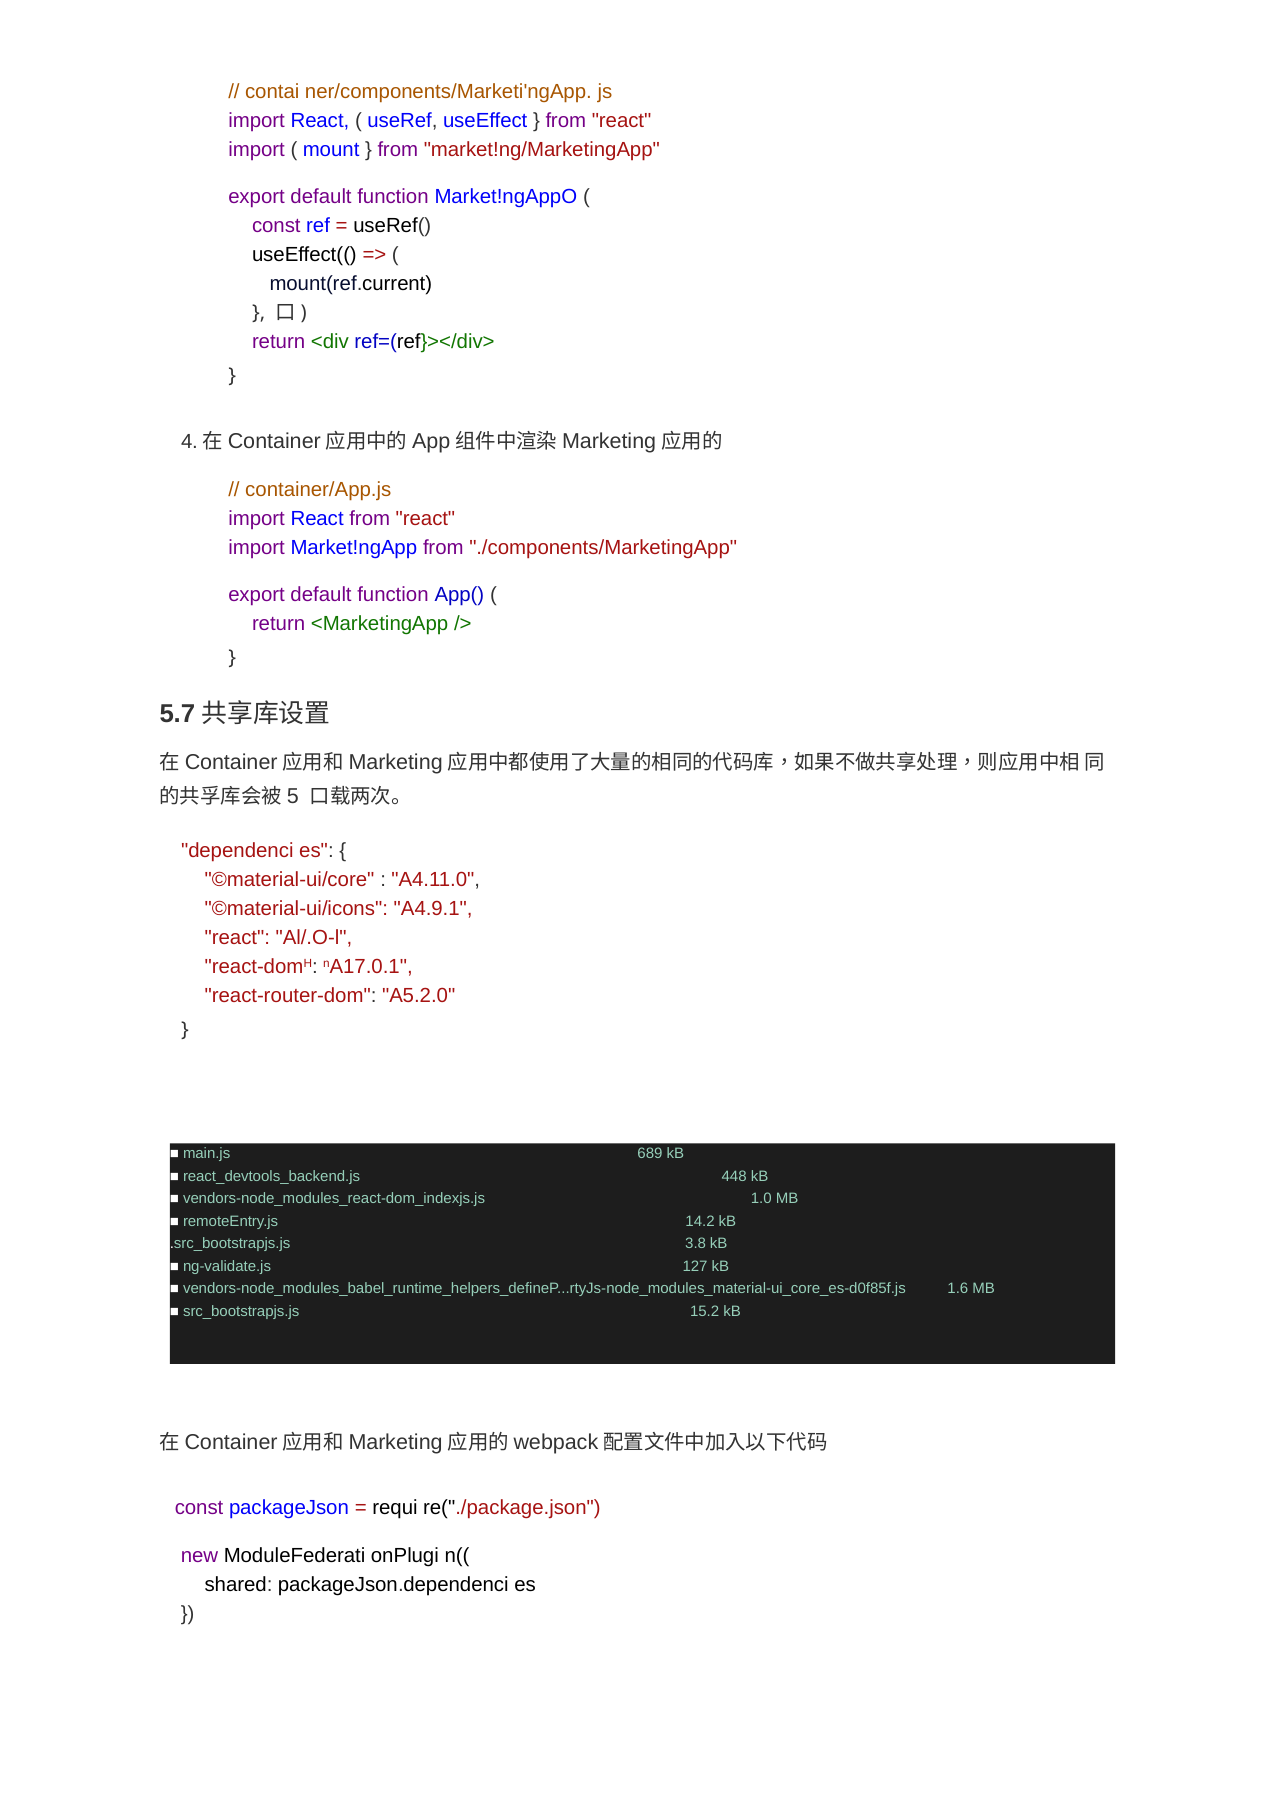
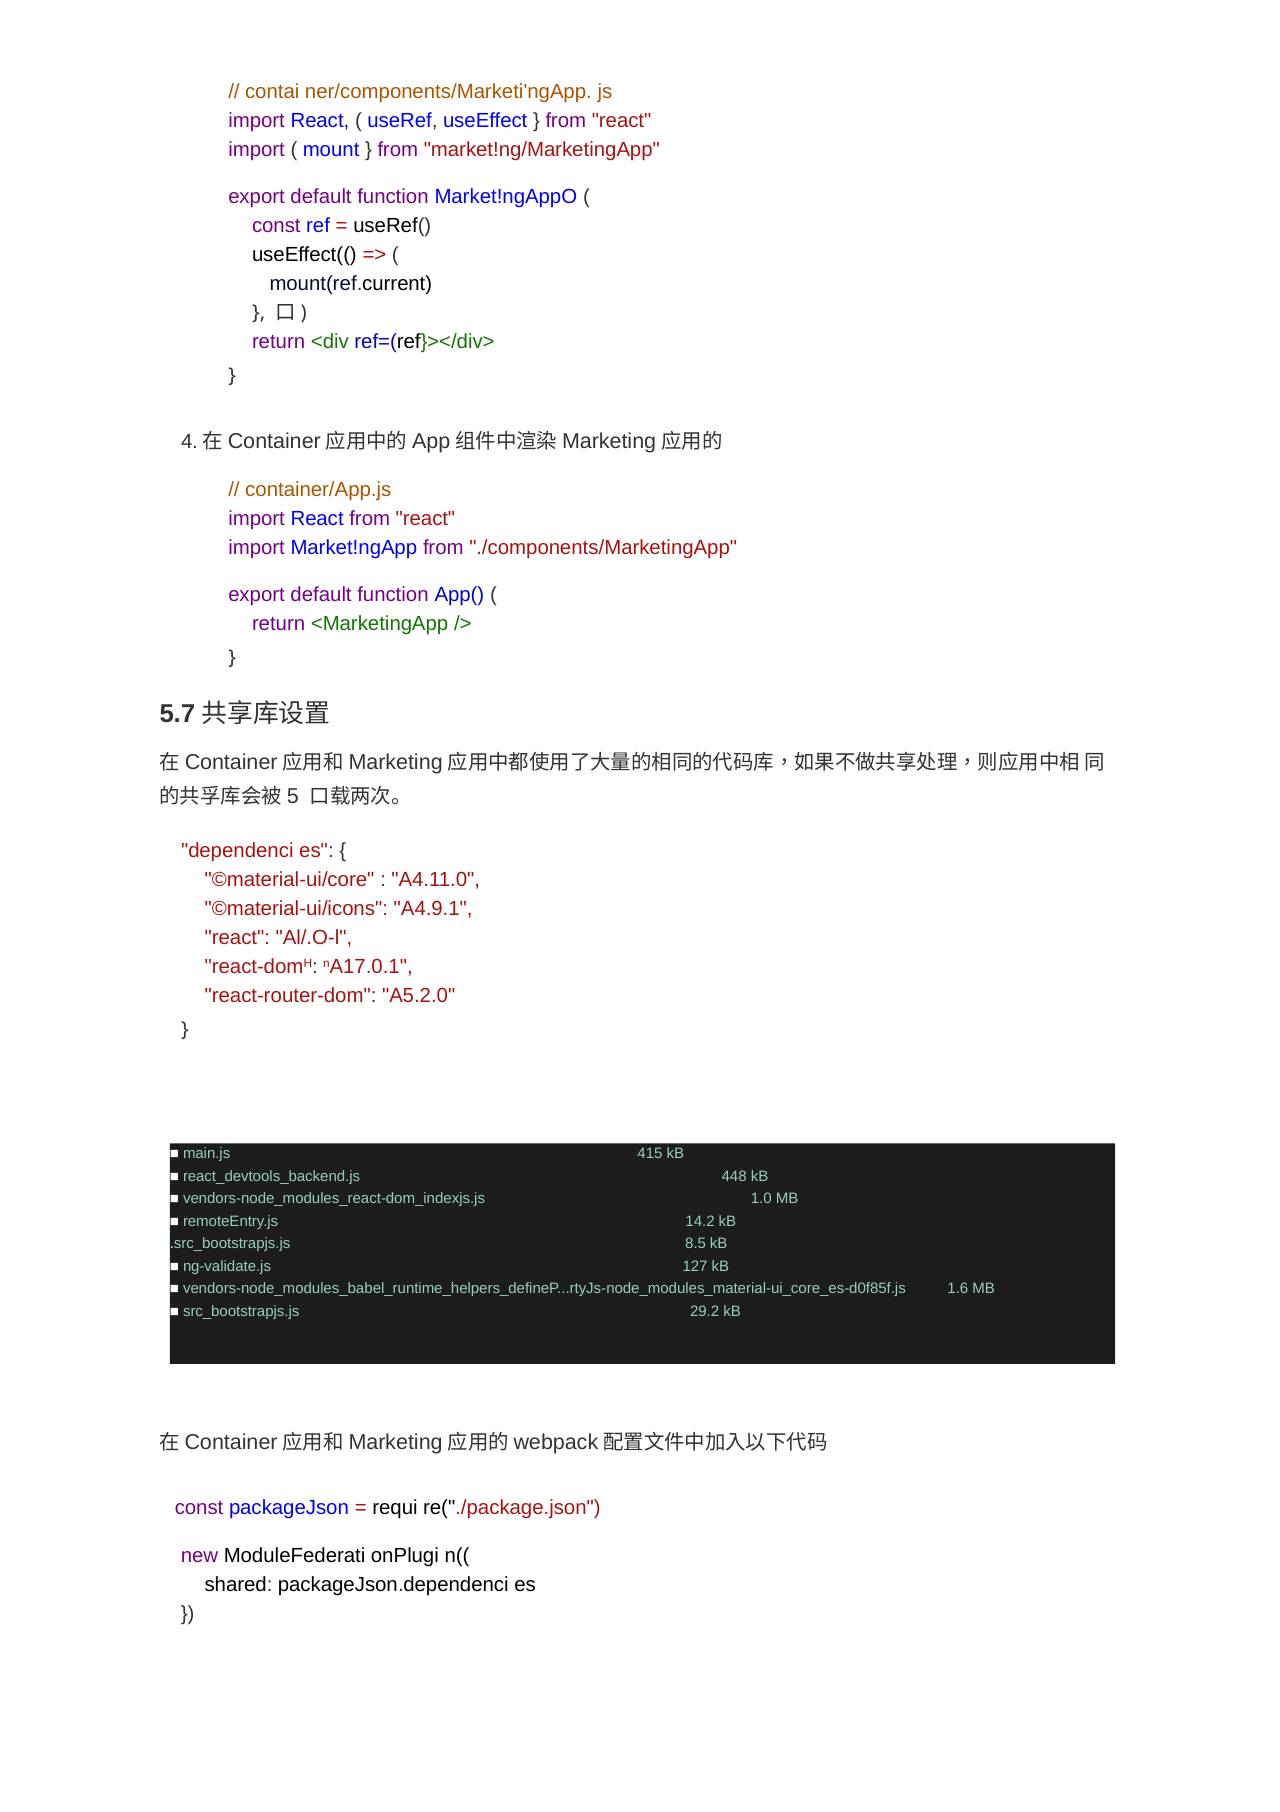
689: 689 -> 415
3.8: 3.8 -> 8.5
15.2: 15.2 -> 29.2
